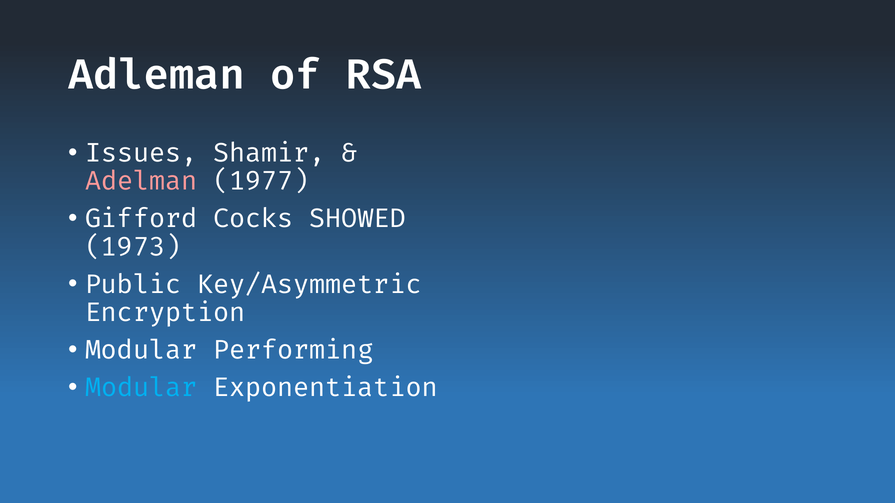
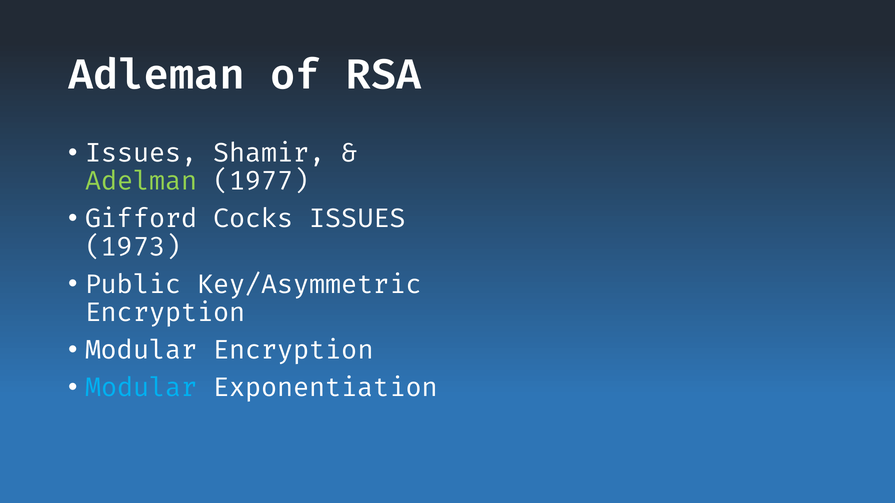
Adelman colour: pink -> light green
Cocks SHOWED: SHOWED -> ISSUES
Modular Performing: Performing -> Encryption
